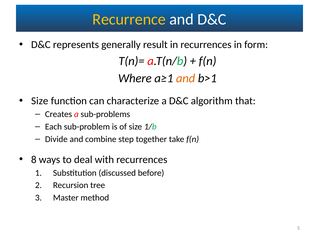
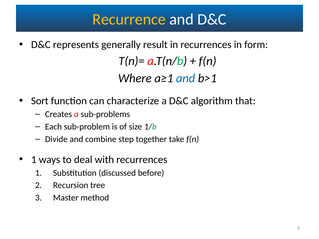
and at (186, 78) colour: orange -> blue
Size at (40, 101): Size -> Sort
8 at (34, 160): 8 -> 1
